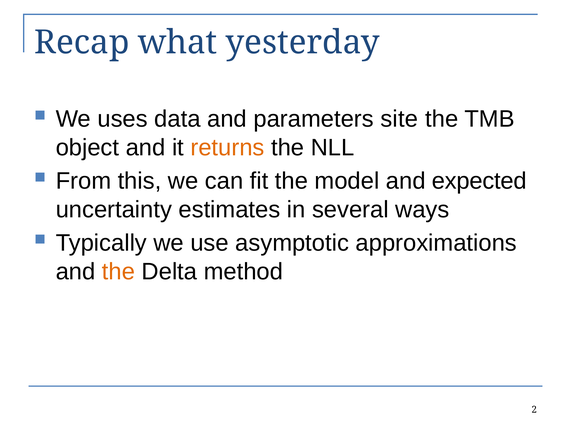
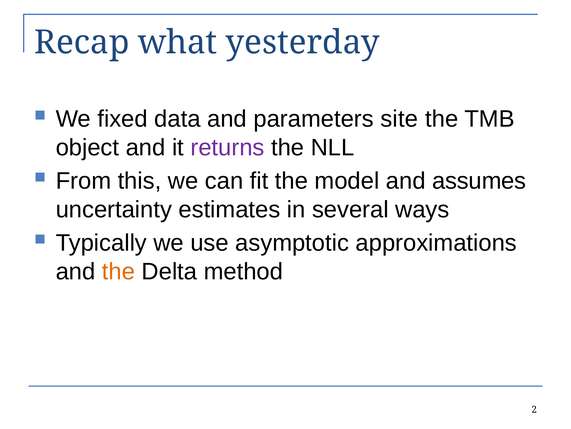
uses: uses -> fixed
returns colour: orange -> purple
expected: expected -> assumes
